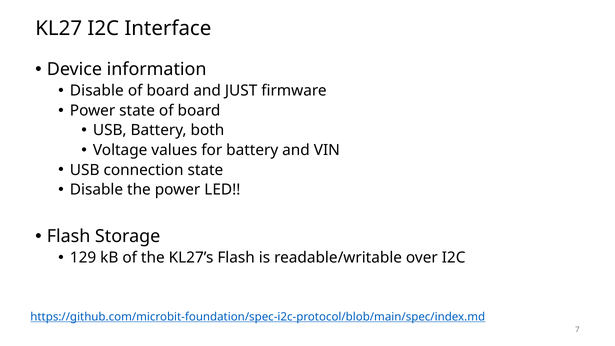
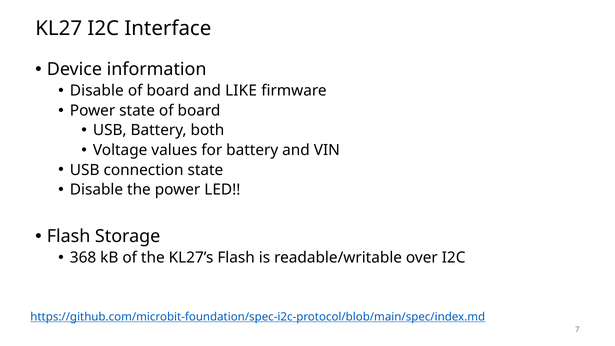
JUST: JUST -> LIKE
129: 129 -> 368
